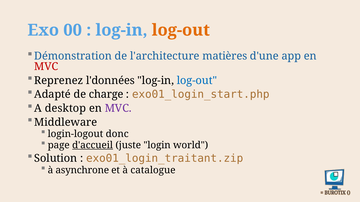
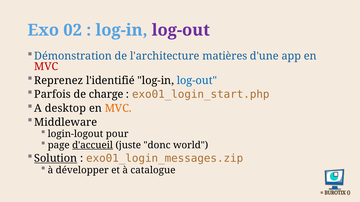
00: 00 -> 02
log-out at (181, 30) colour: orange -> purple
l'données: l'données -> l'identifié
Adapté: Adapté -> Parfois
MVC at (118, 109) colour: purple -> orange
donc: donc -> pour
login: login -> donc
Solution underline: none -> present
exo01_login_traitant.zip: exo01_login_traitant.zip -> exo01_login_messages.zip
asynchrone: asynchrone -> développer
